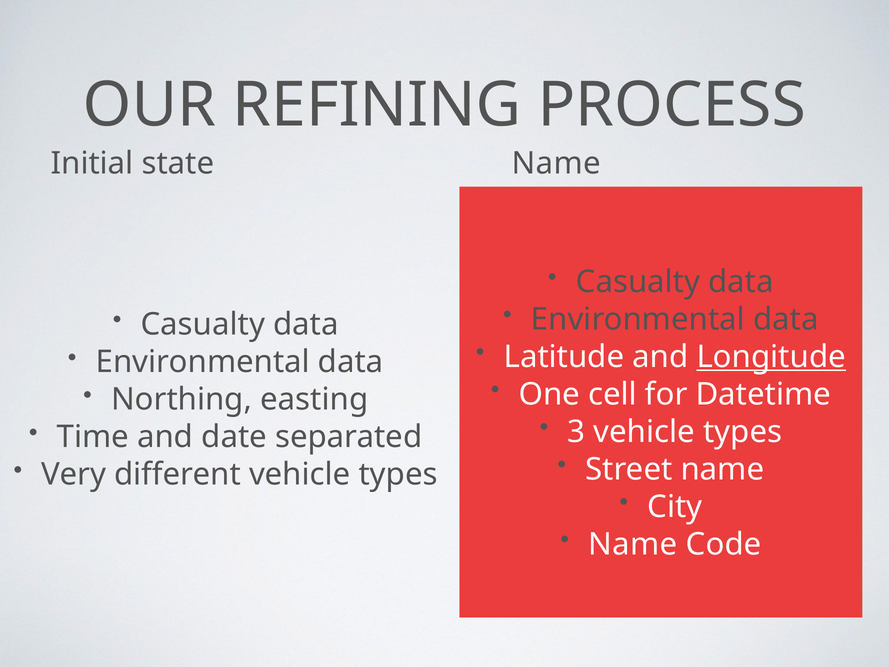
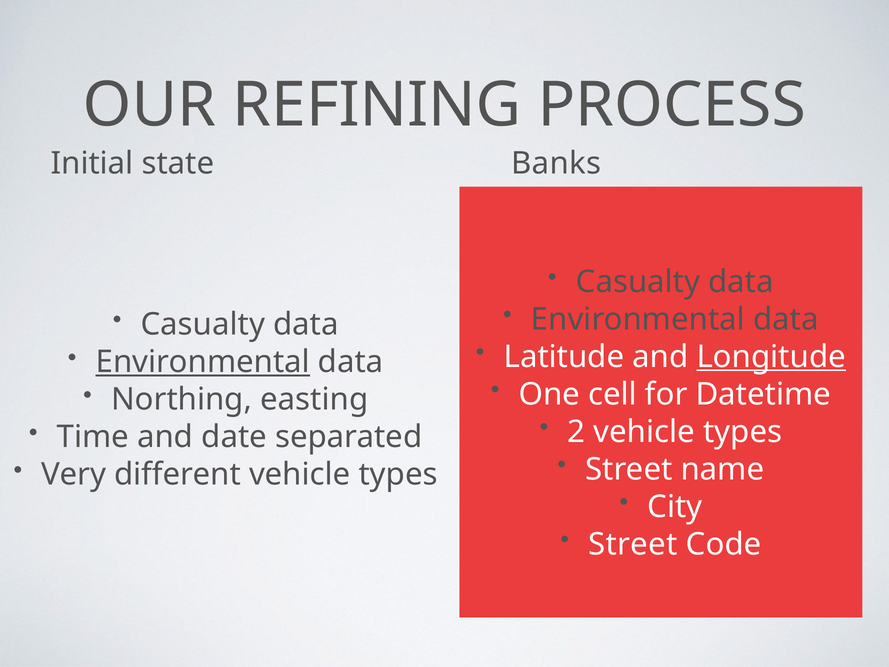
state Name: Name -> Banks
Environmental at (203, 362) underline: none -> present
3: 3 -> 2
Name at (633, 544): Name -> Street
